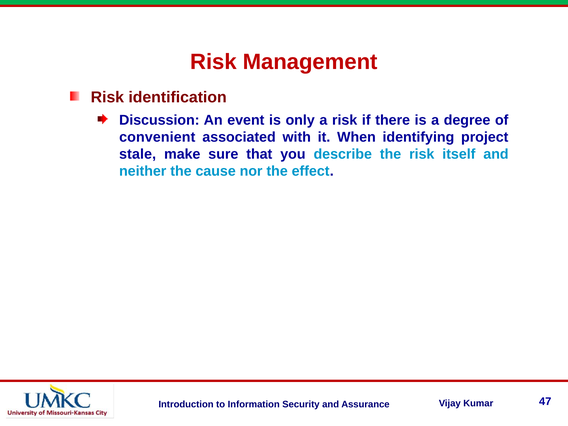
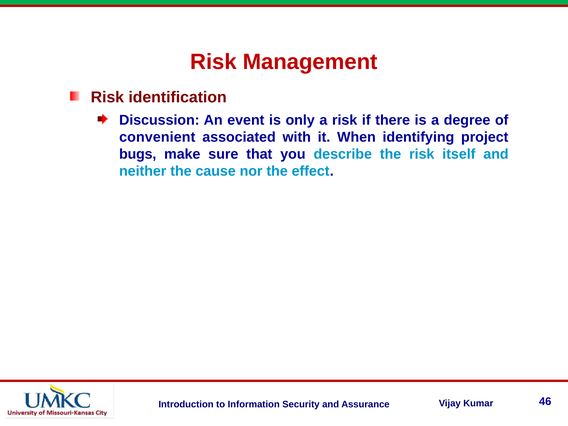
stale: stale -> bugs
47: 47 -> 46
